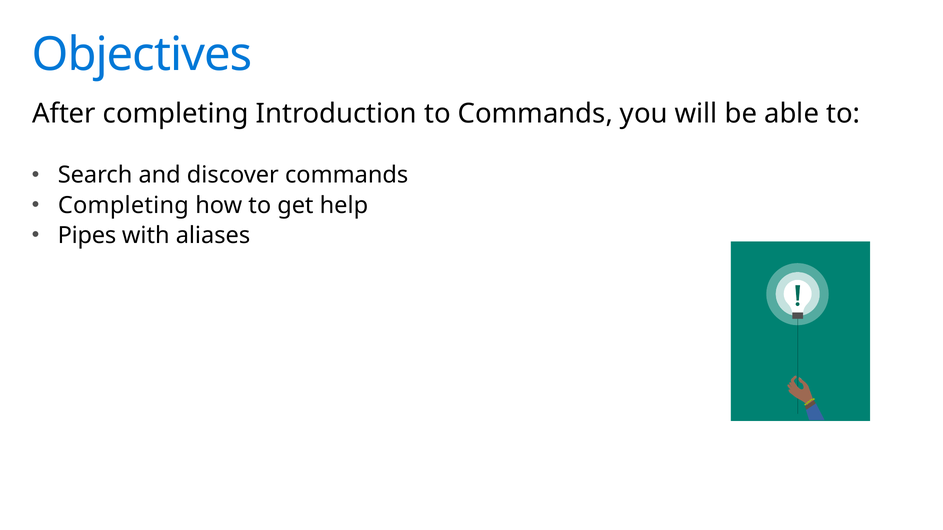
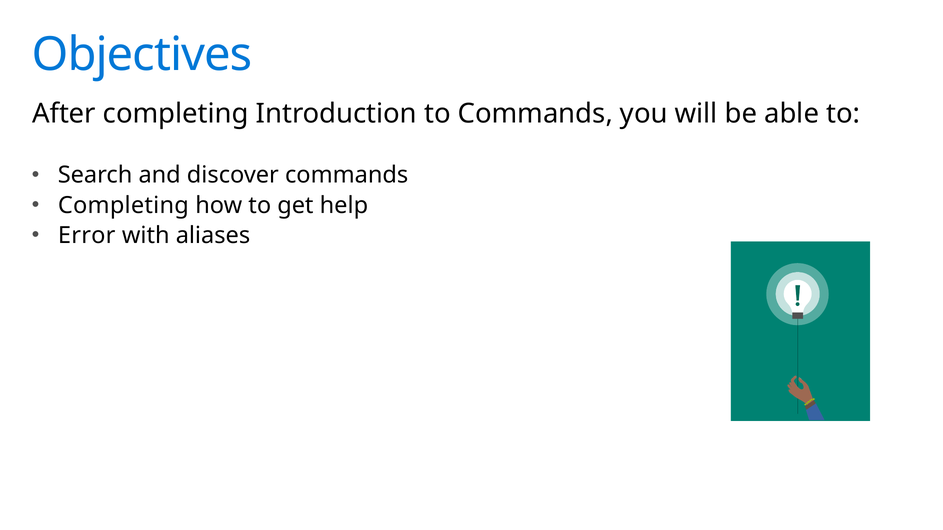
Pipes: Pipes -> Error
